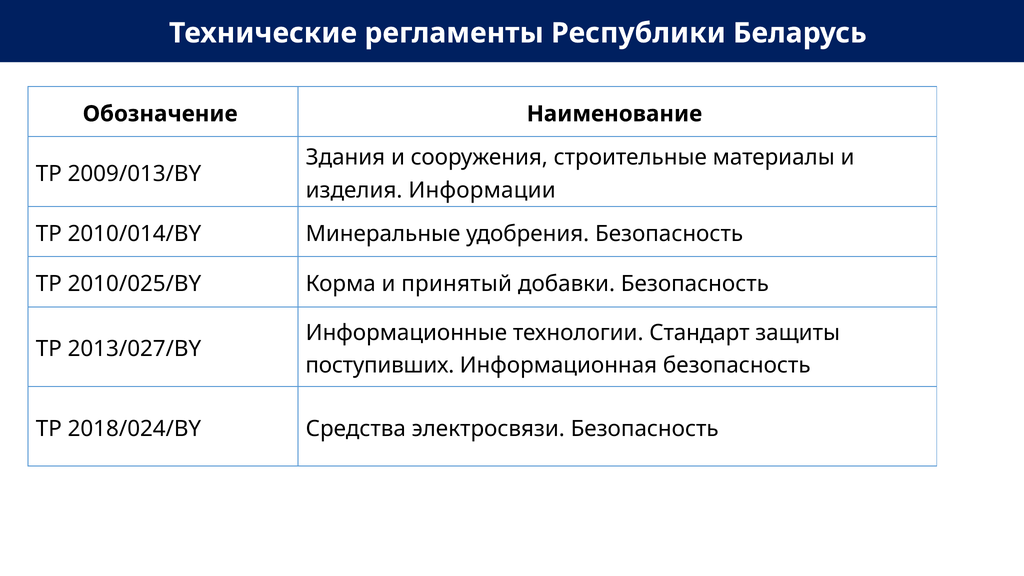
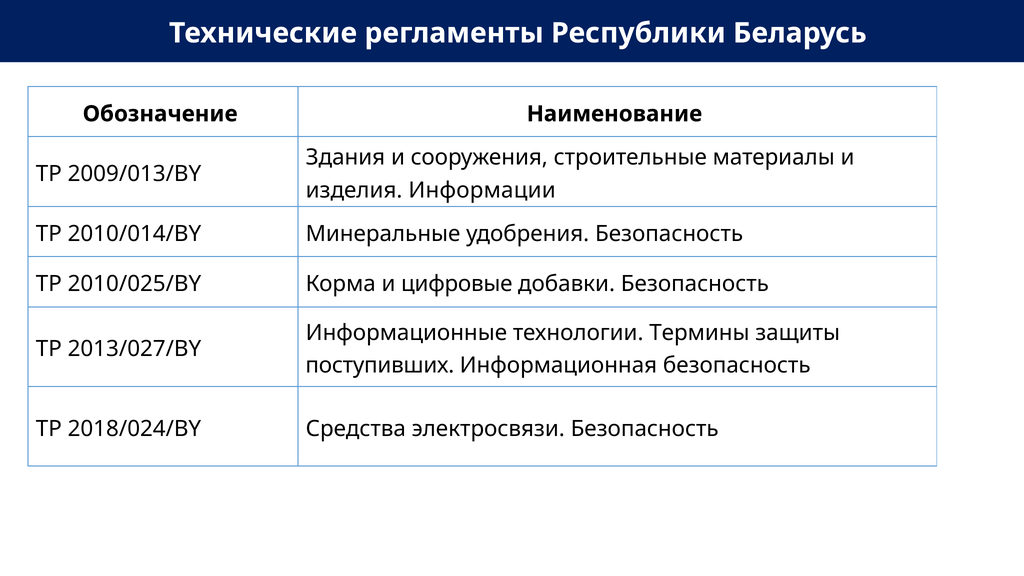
принятый: принятый -> цифровые
Стандарт: Стандарт -> Термины
